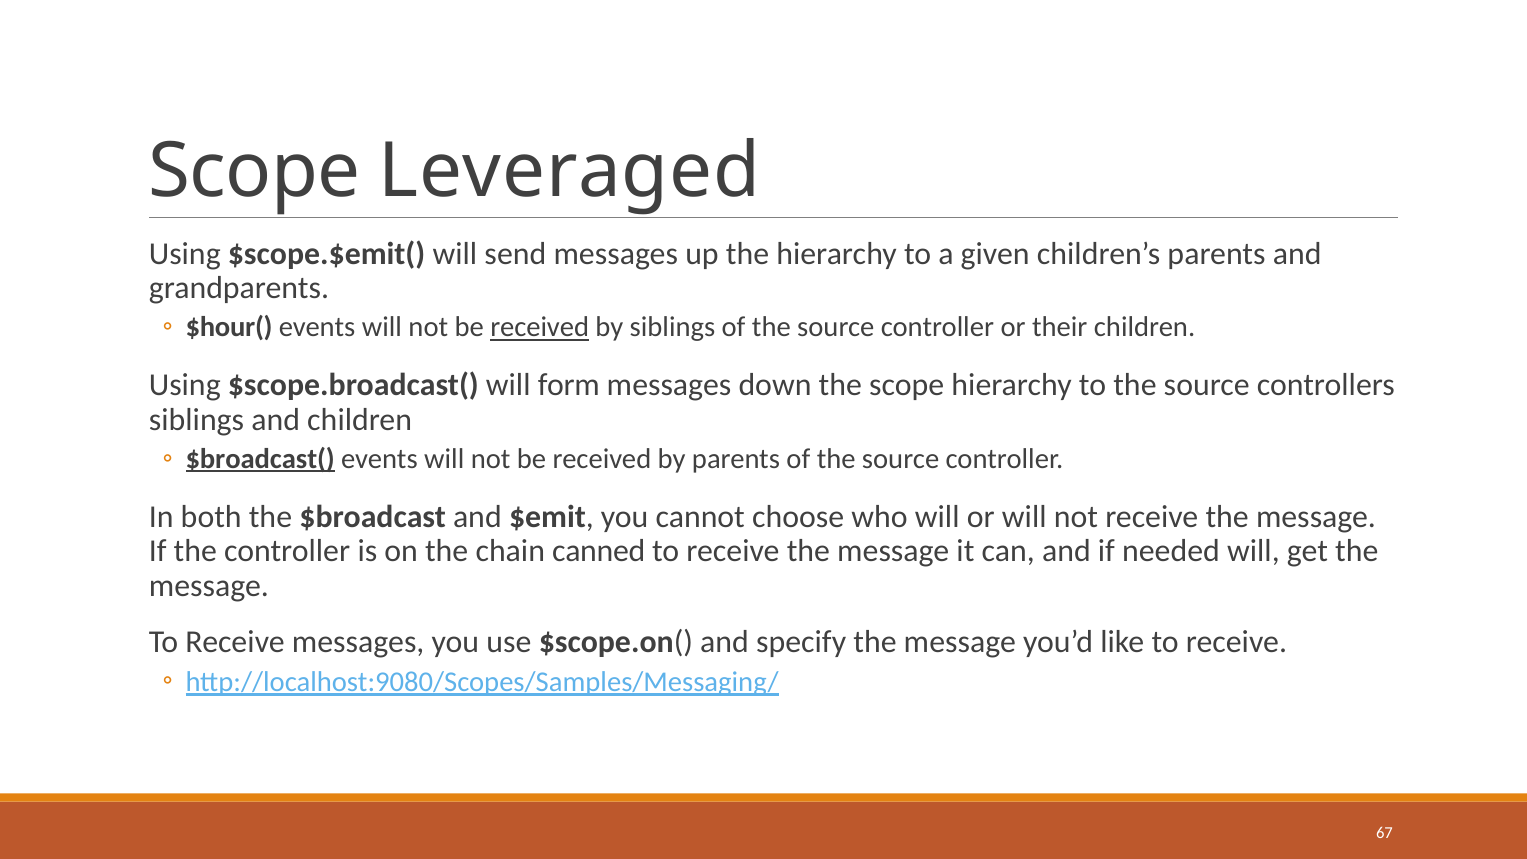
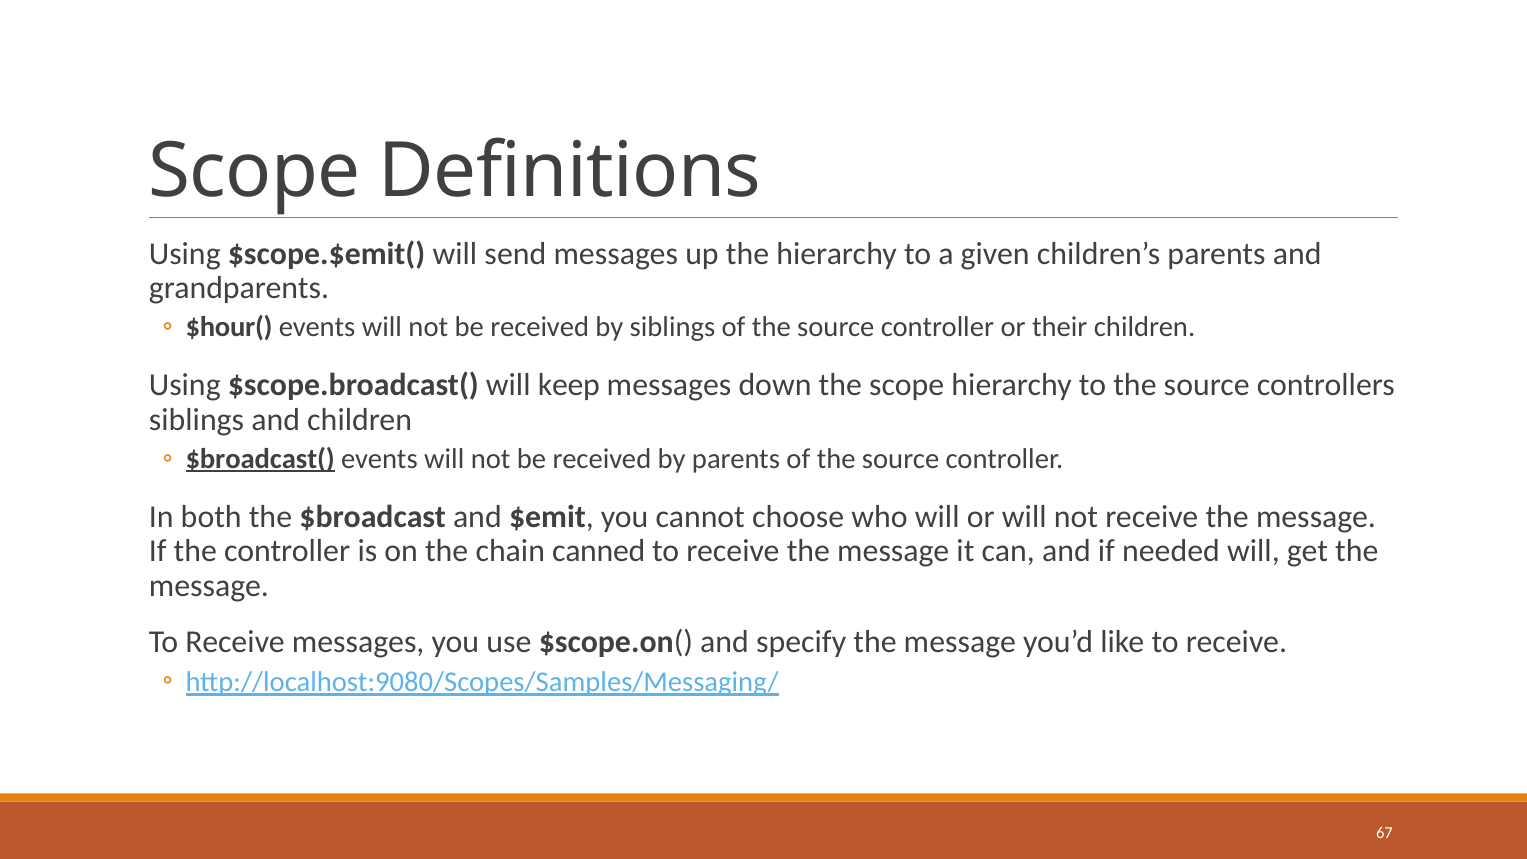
Leveraged: Leveraged -> Definitions
received at (540, 327) underline: present -> none
form: form -> keep
